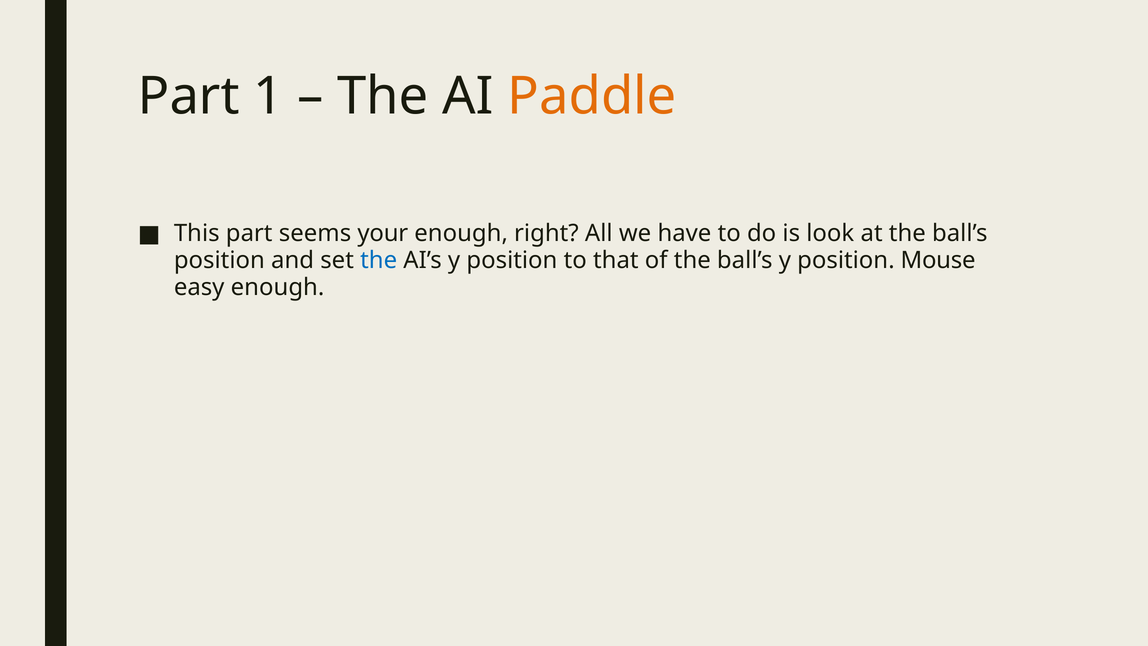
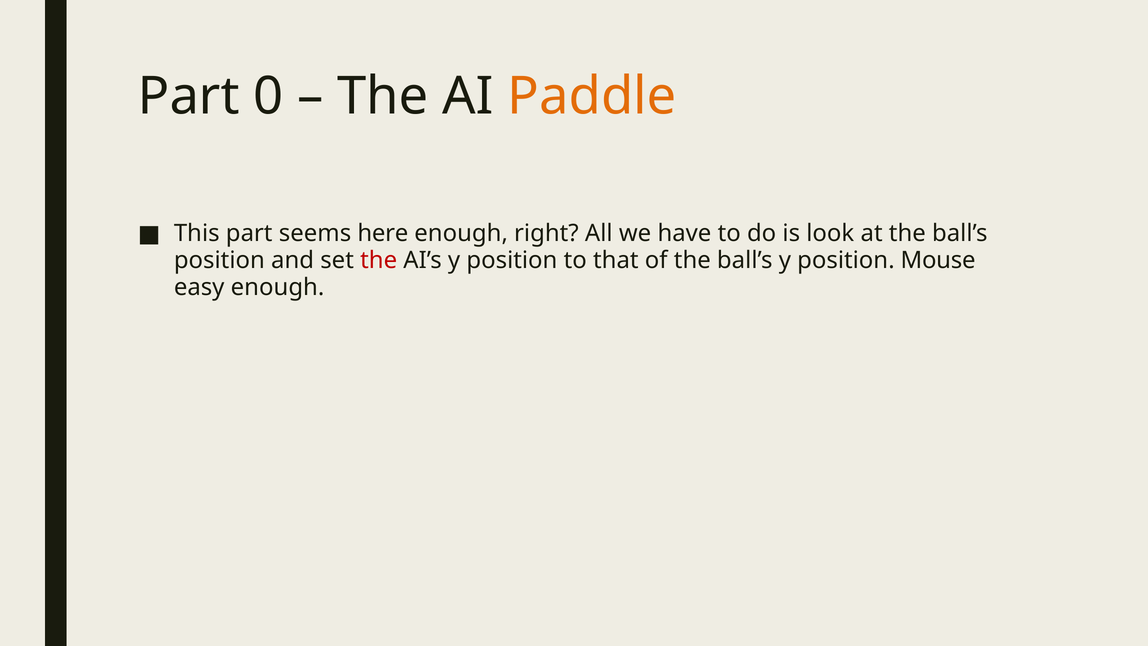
1: 1 -> 0
your: your -> here
the at (379, 260) colour: blue -> red
